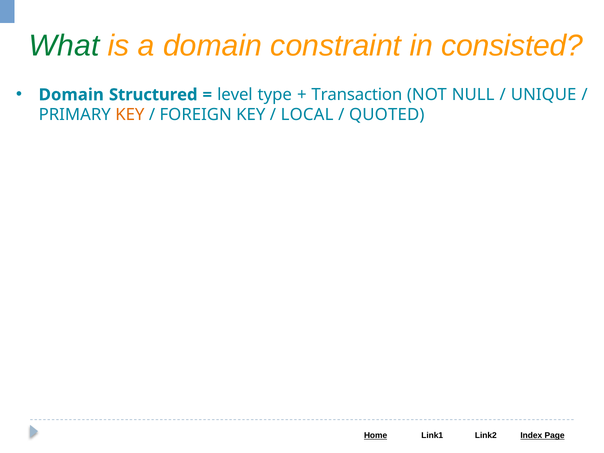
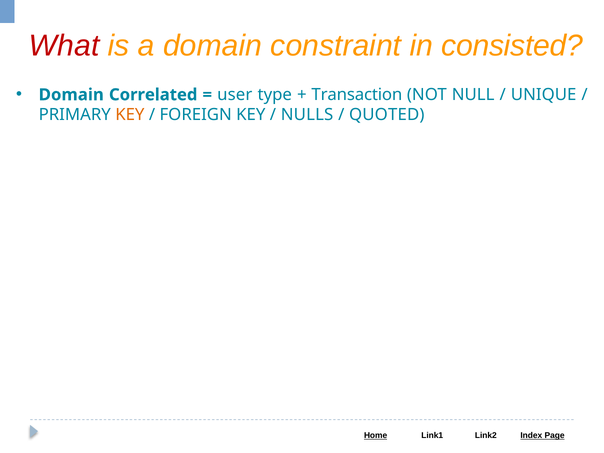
What colour: green -> red
Structured: Structured -> Correlated
level: level -> user
LOCAL: LOCAL -> NULLS
